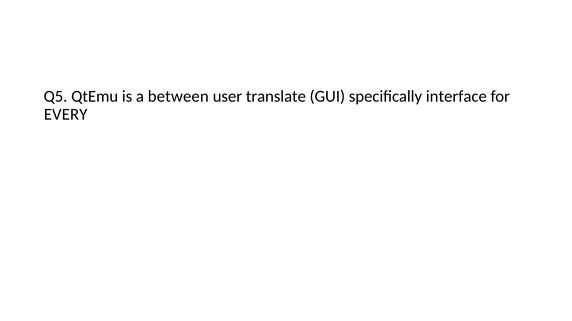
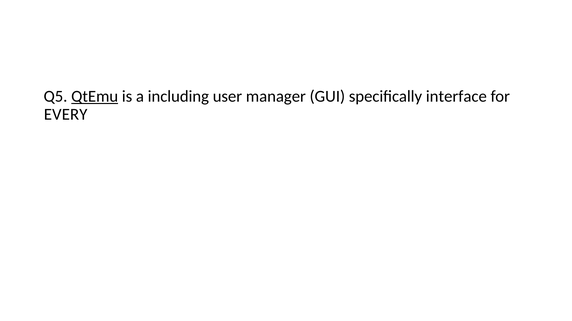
QtEmu underline: none -> present
between: between -> including
translate: translate -> manager
